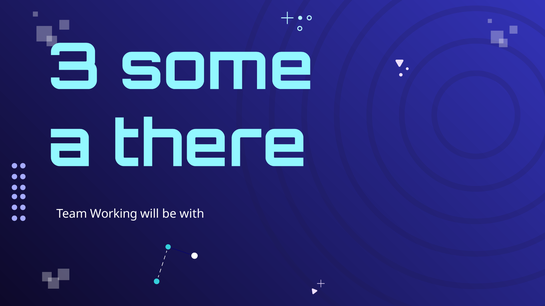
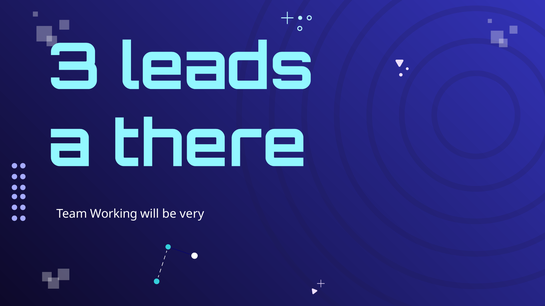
some: some -> leads
with: with -> very
